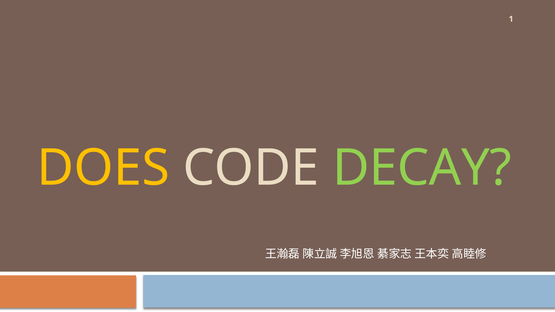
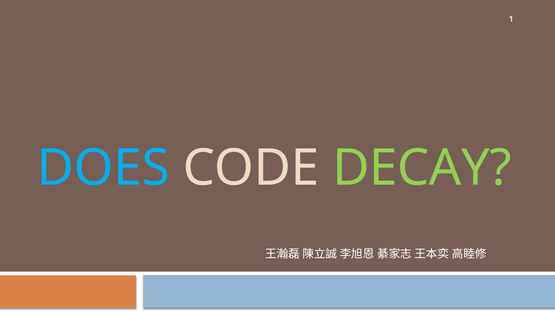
DOES colour: yellow -> light blue
